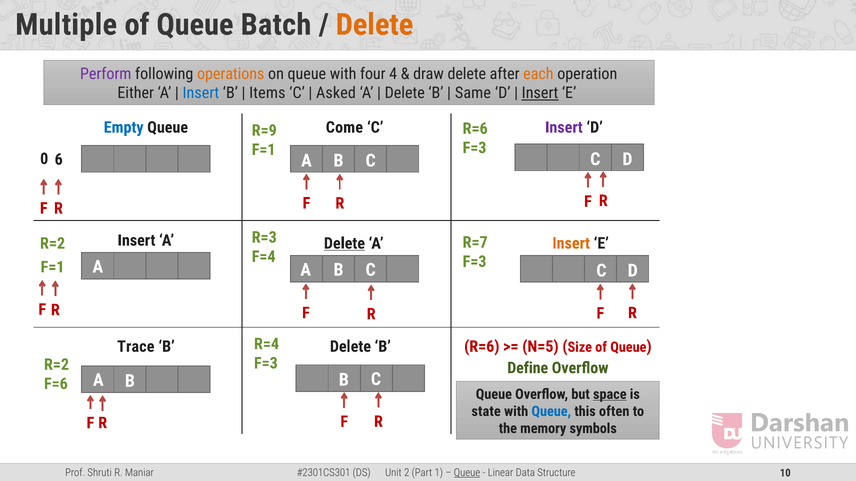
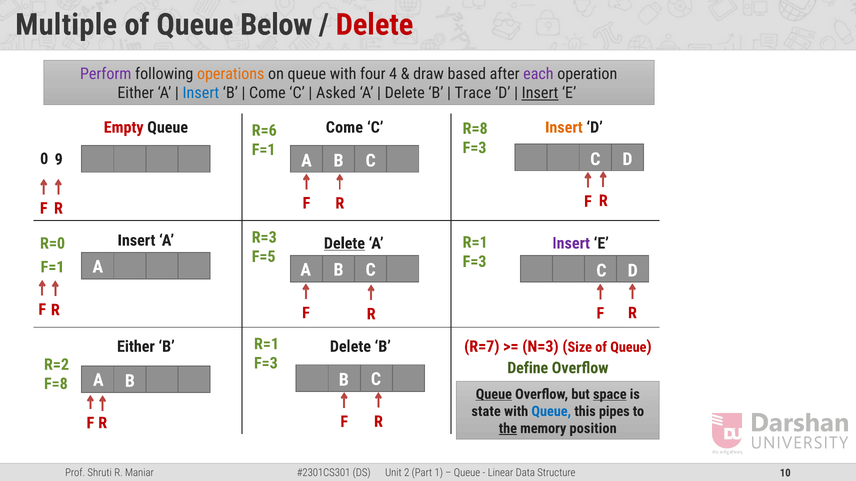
Batch: Batch -> Below
Delete at (375, 25) colour: orange -> red
draw delete: delete -> based
each colour: orange -> purple
Items at (267, 93): Items -> Come
Same: Same -> Trace
Empty colour: blue -> red
Insert at (564, 127) colour: purple -> orange
R=6 at (475, 129): R=6 -> R=8
R=9: R=9 -> R=6
6: 6 -> 9
R=7 at (475, 243): R=7 -> R=1
Insert at (571, 244) colour: orange -> purple
R=2 at (53, 244): R=2 -> R=0
F=4: F=4 -> F=5
R=4 at (267, 344): R=4 -> R=1
Trace at (136, 347): Trace -> Either
R=6 at (482, 347): R=6 -> R=7
N=5: N=5 -> N=3
F=6: F=6 -> F=8
Queue at (494, 395) underline: none -> present
often: often -> pipes
the underline: none -> present
symbols: symbols -> position
Queue at (467, 473) underline: present -> none
